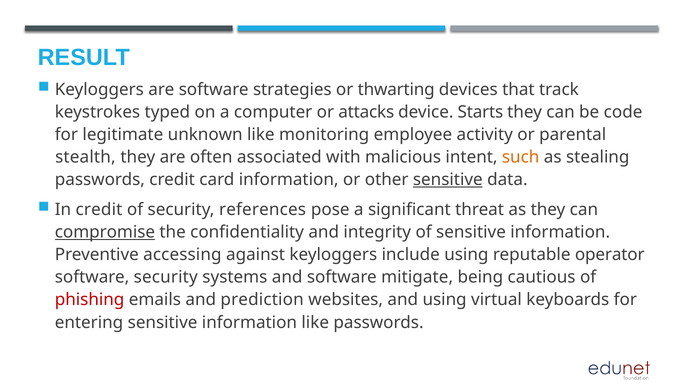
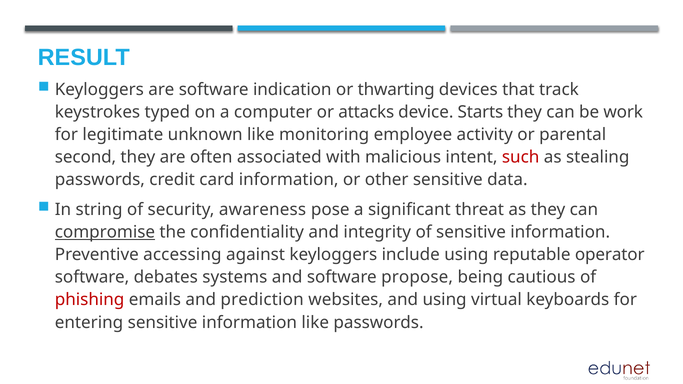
strategies: strategies -> indication
code: code -> work
stealth: stealth -> second
such colour: orange -> red
sensitive at (448, 180) underline: present -> none
In credit: credit -> string
references: references -> awareness
software security: security -> debates
mitigate: mitigate -> propose
